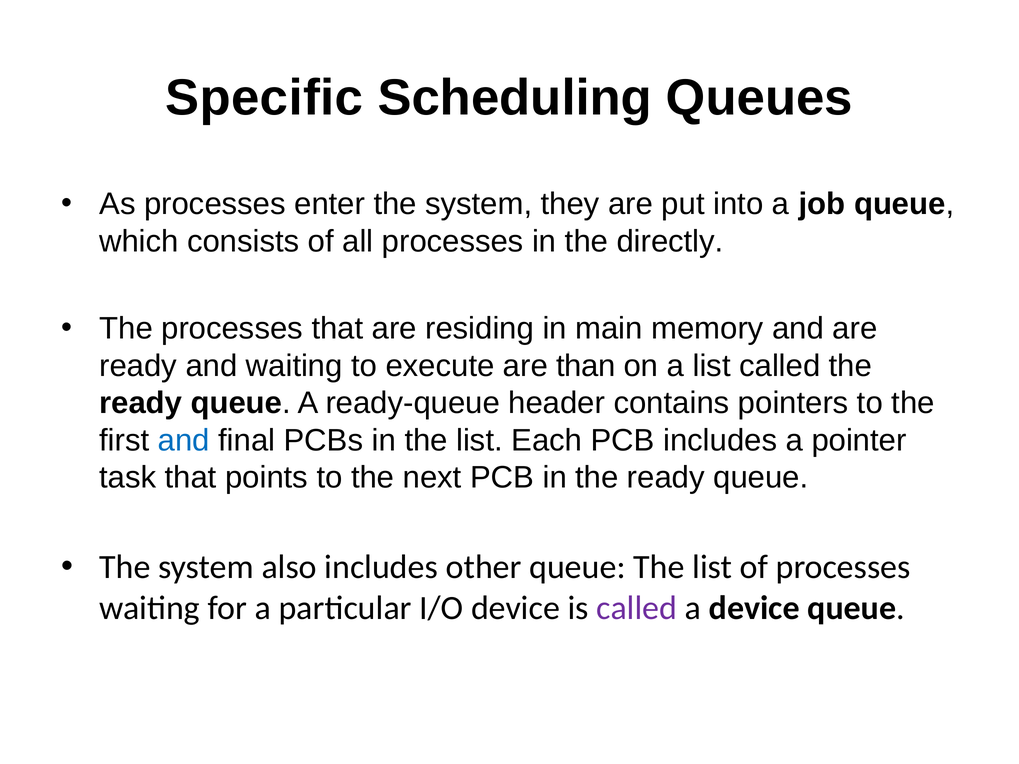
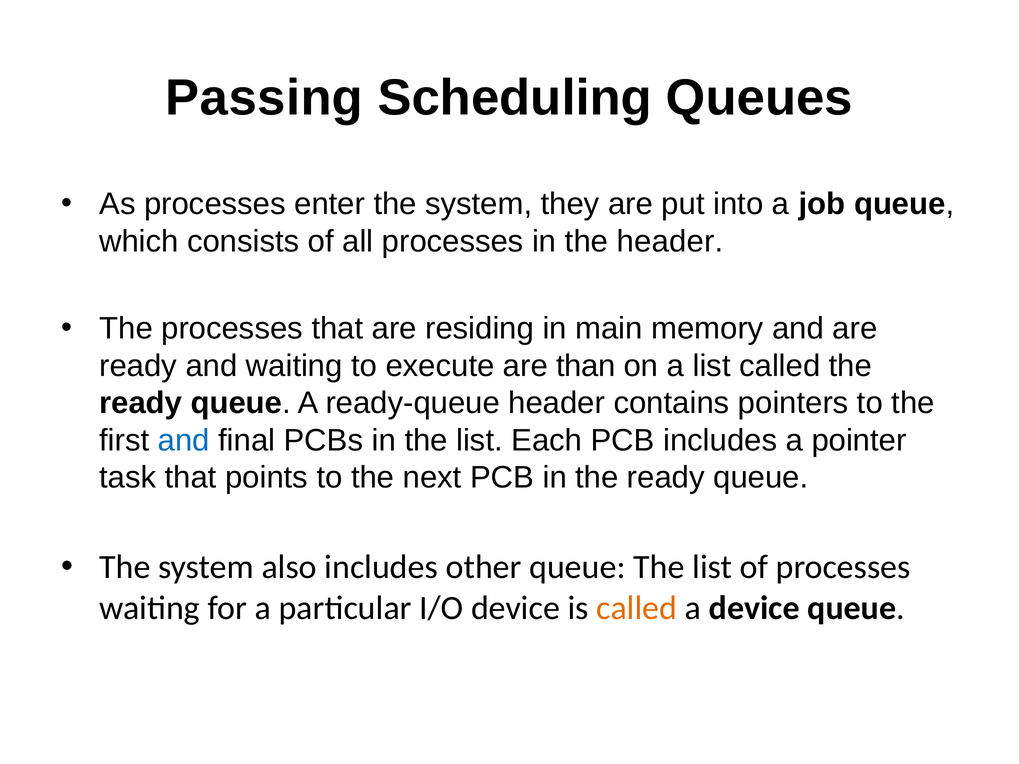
Specific: Specific -> Passing
the directly: directly -> header
called at (637, 608) colour: purple -> orange
